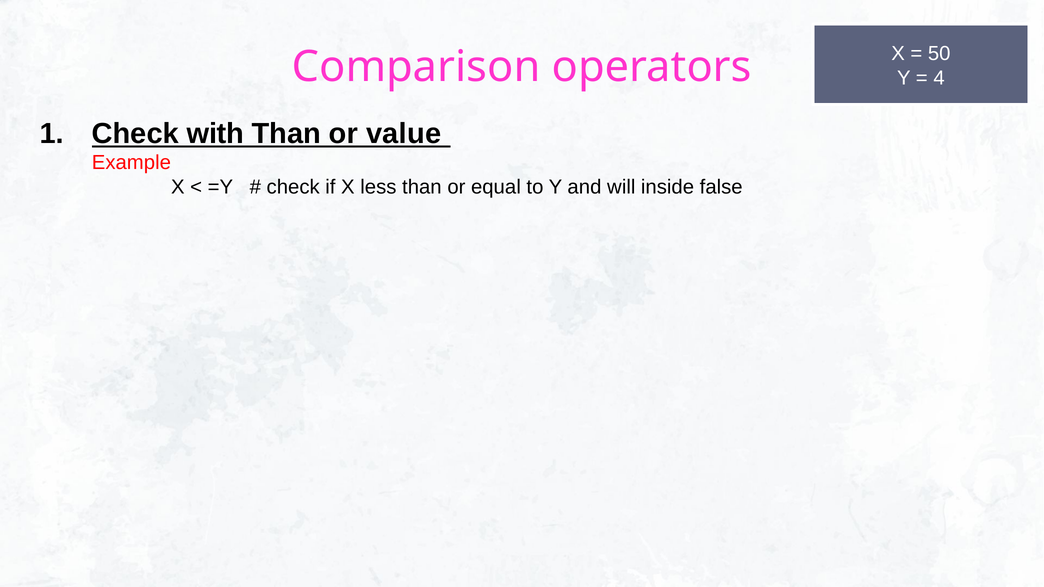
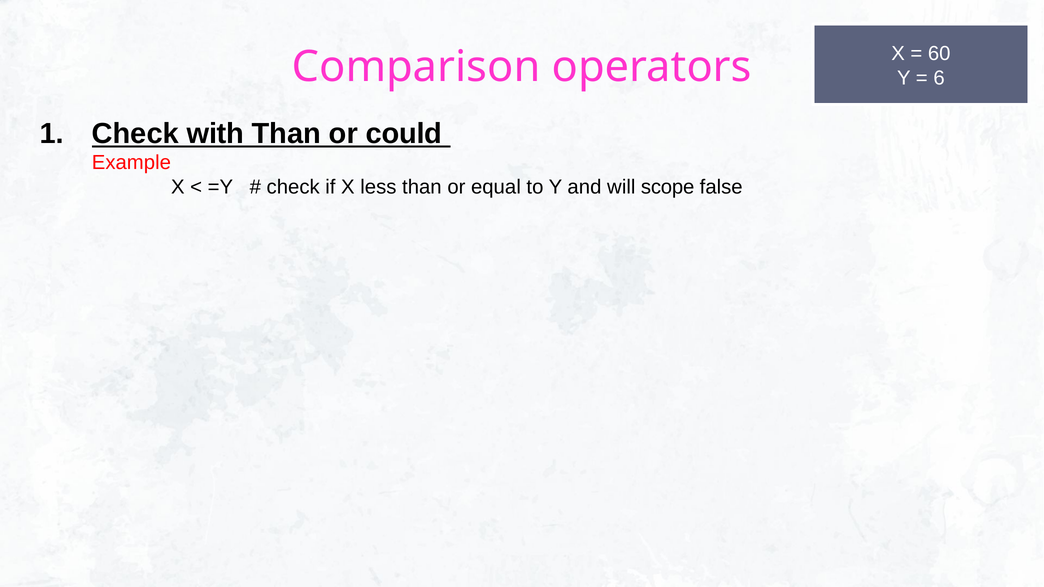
50: 50 -> 60
4: 4 -> 6
value: value -> could
inside: inside -> scope
